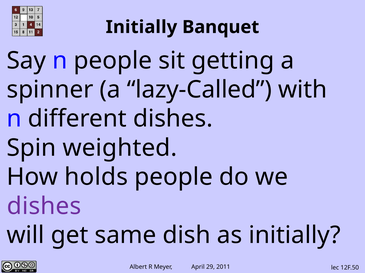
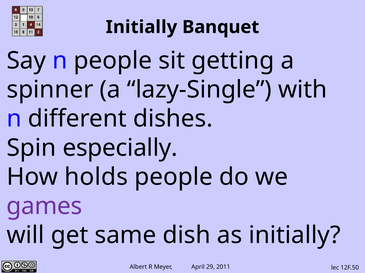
lazy-Called: lazy-Called -> lazy-Single
weighted: weighted -> especially
dishes at (44, 207): dishes -> games
